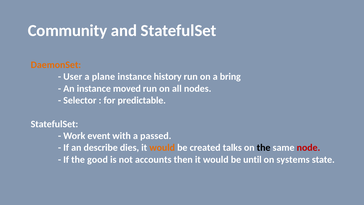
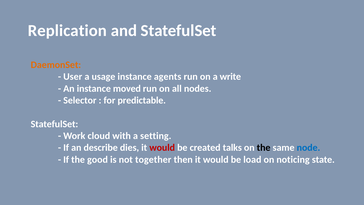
Community: Community -> Replication
plane: plane -> usage
history: history -> agents
bring: bring -> write
event: event -> cloud
passed: passed -> setting
would at (162, 148) colour: orange -> red
node colour: red -> blue
accounts: accounts -> together
until: until -> load
systems: systems -> noticing
